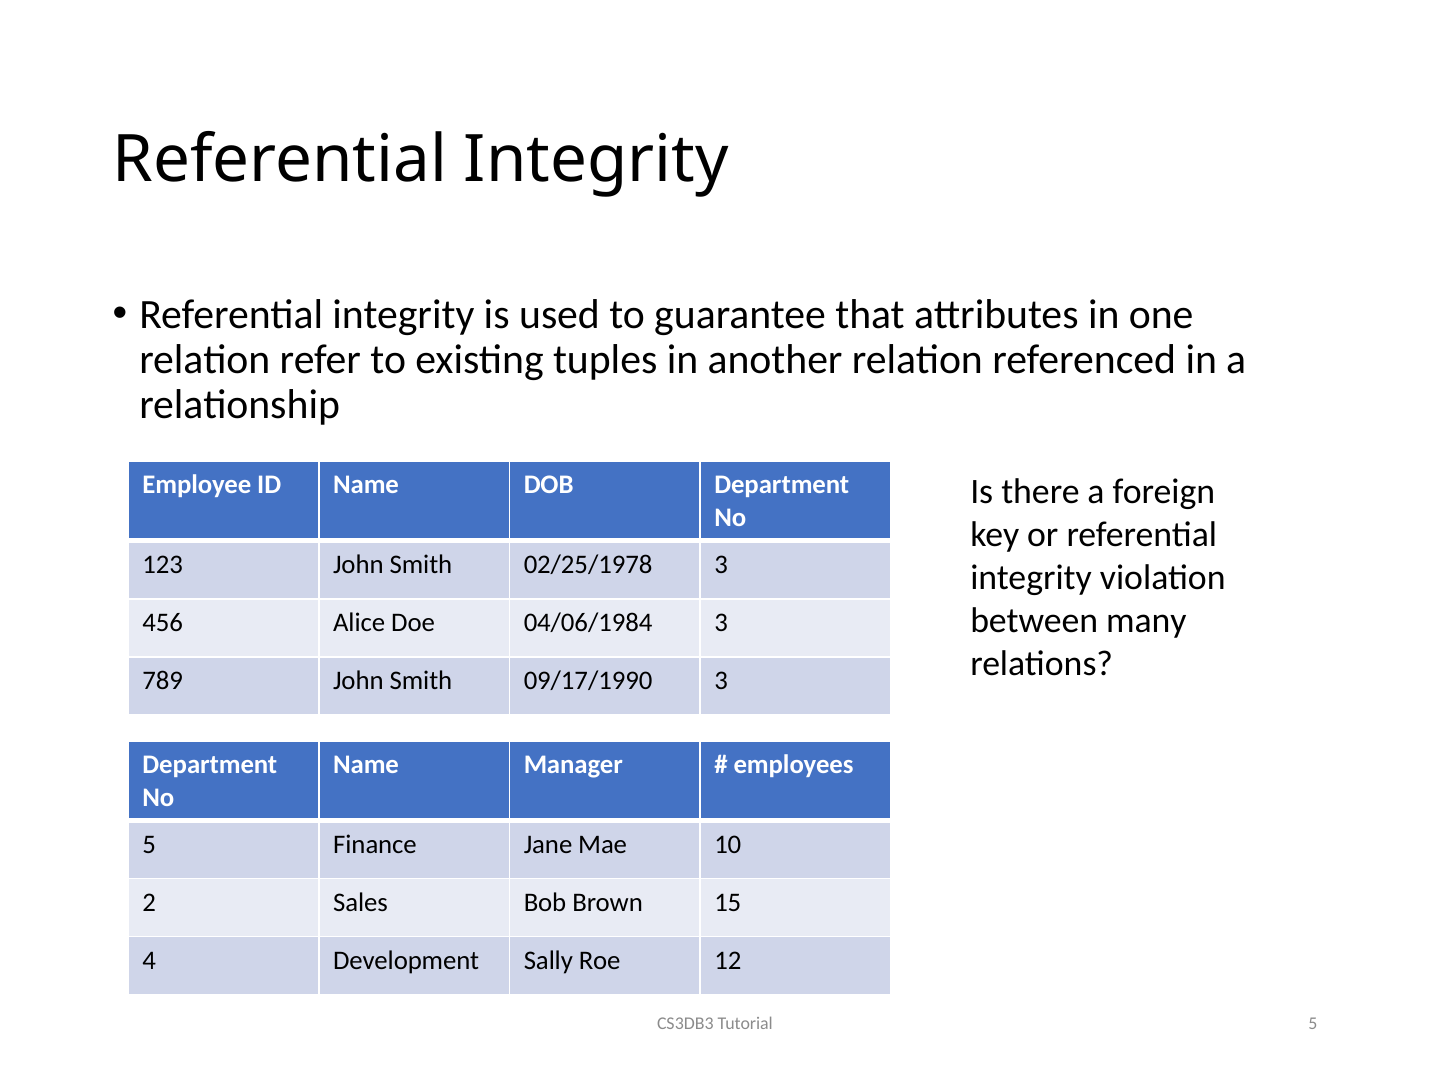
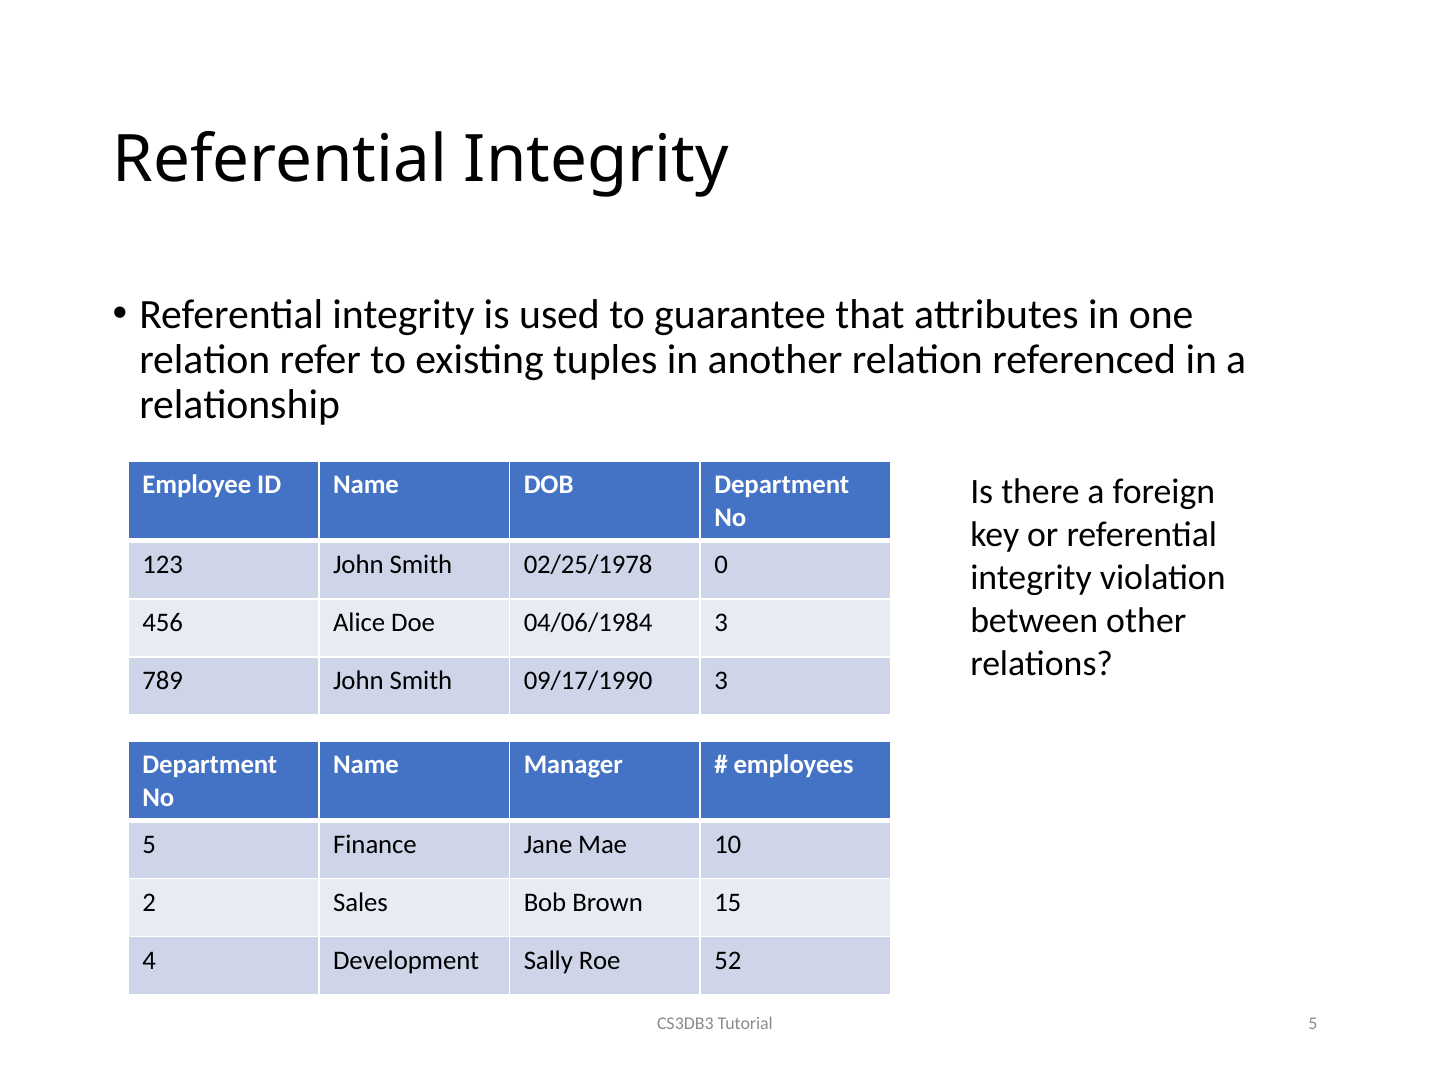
02/25/1978 3: 3 -> 0
many: many -> other
12: 12 -> 52
